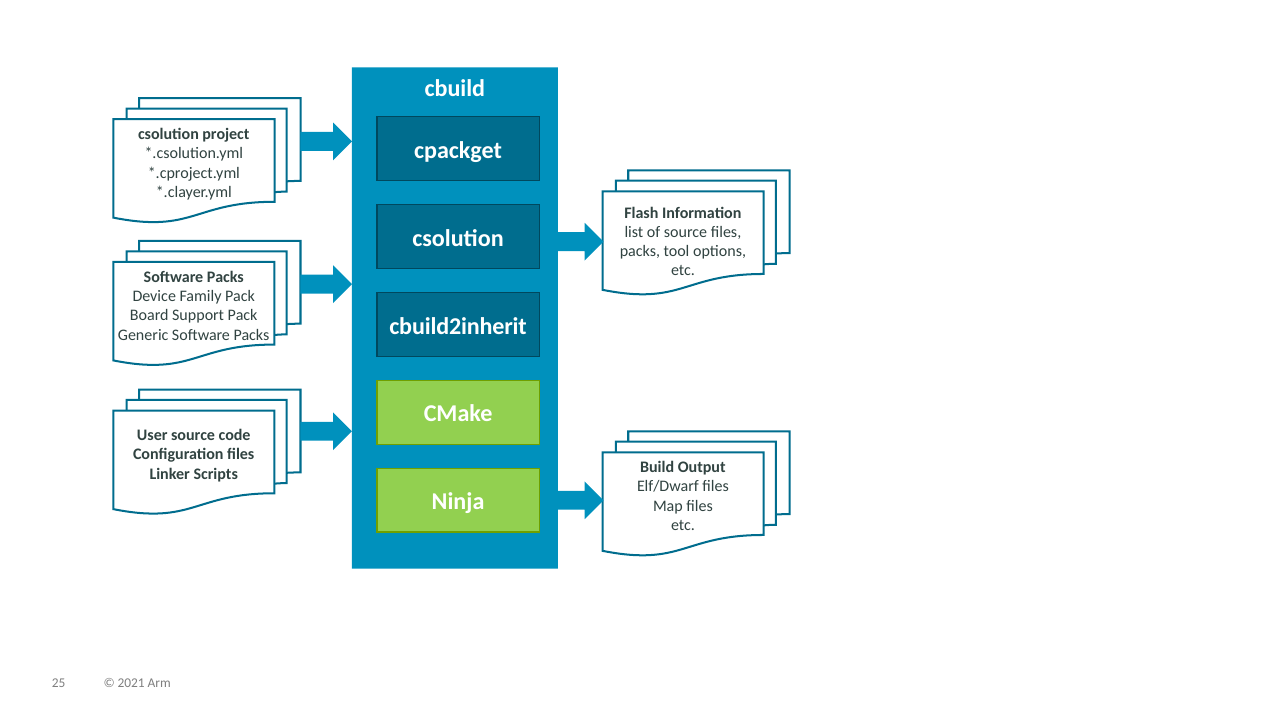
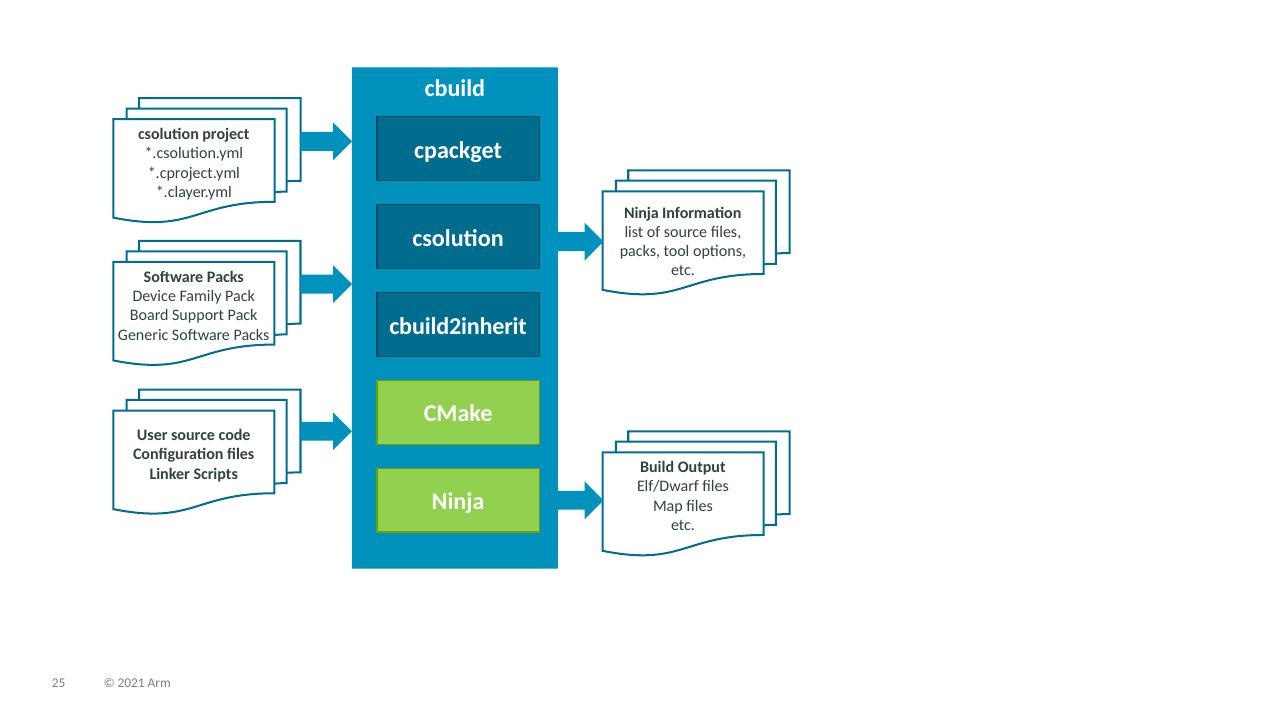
Flash at (641, 213): Flash -> Ninja
